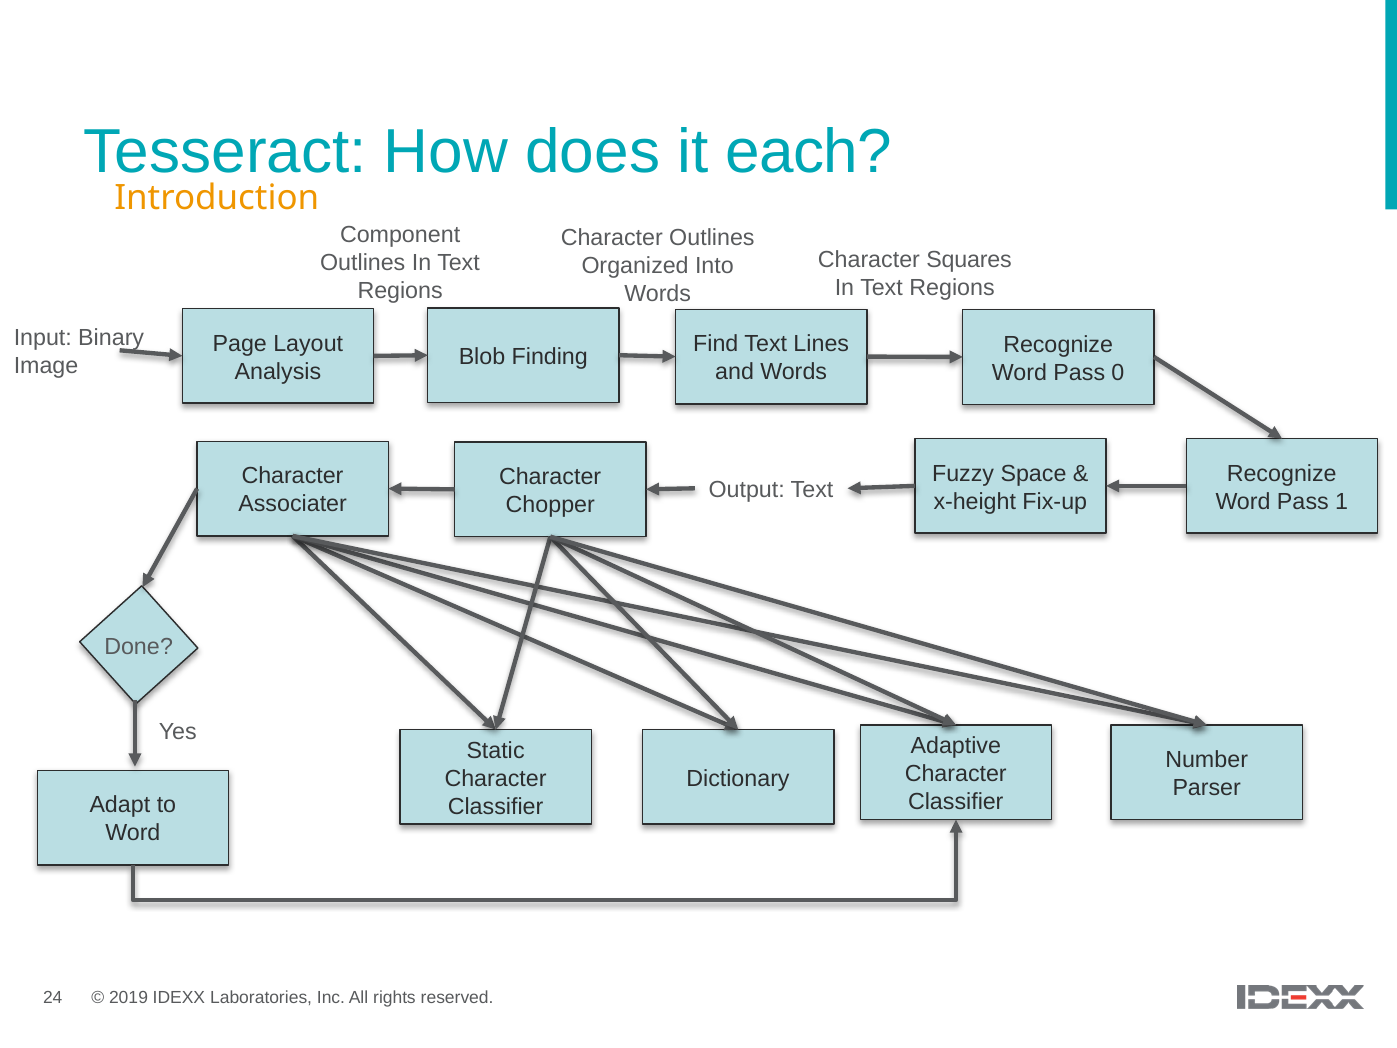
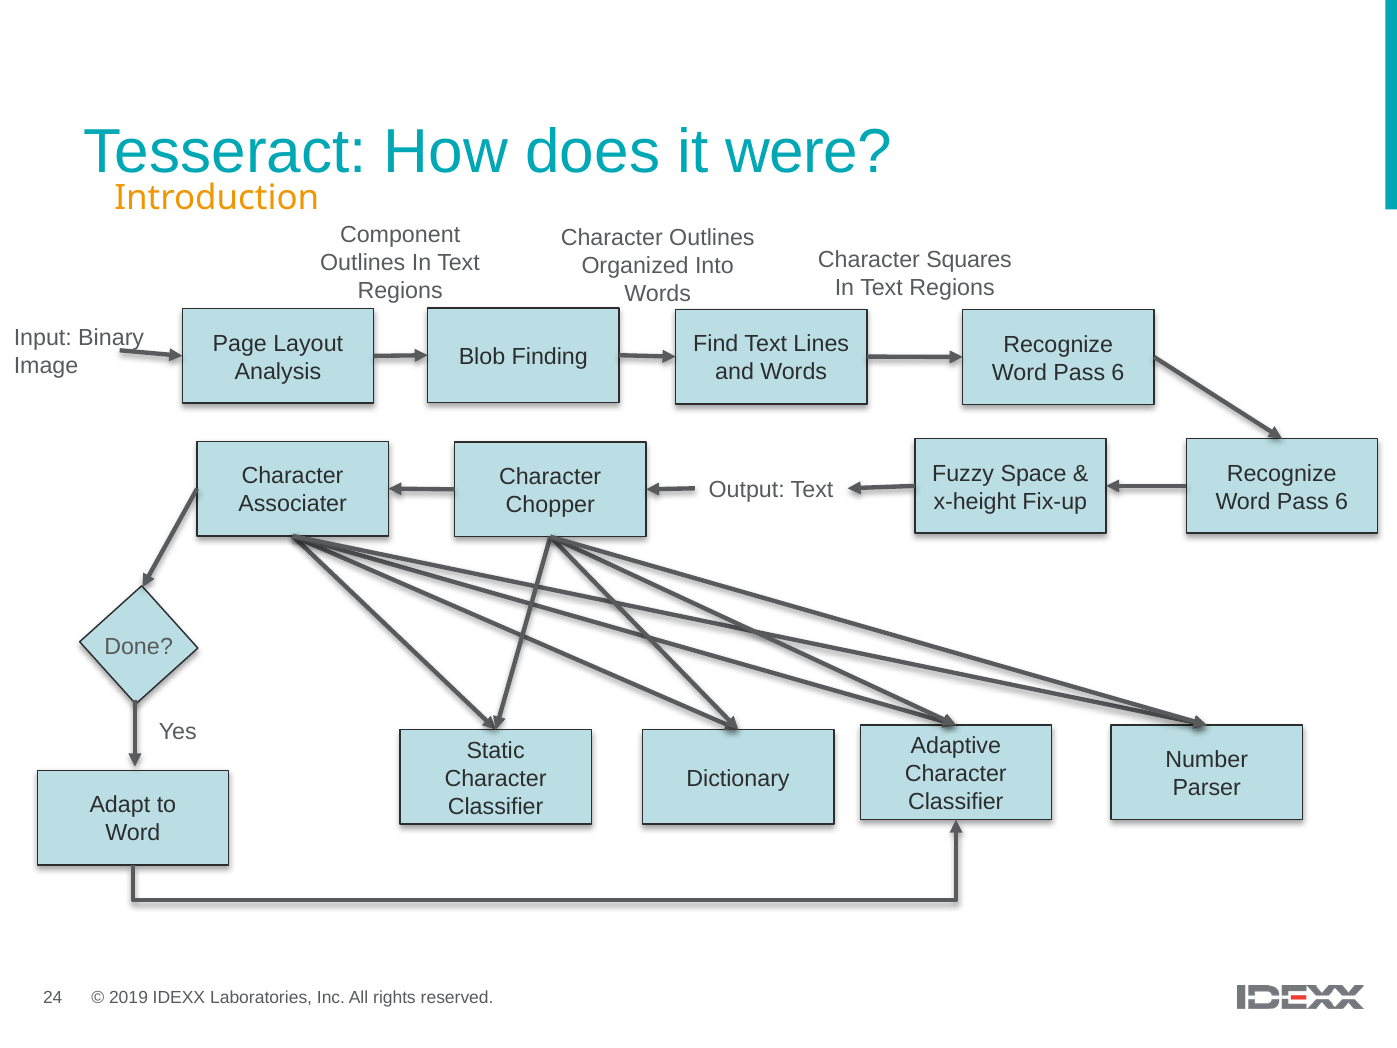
each: each -> were
0 at (1118, 372): 0 -> 6
1 at (1341, 501): 1 -> 6
